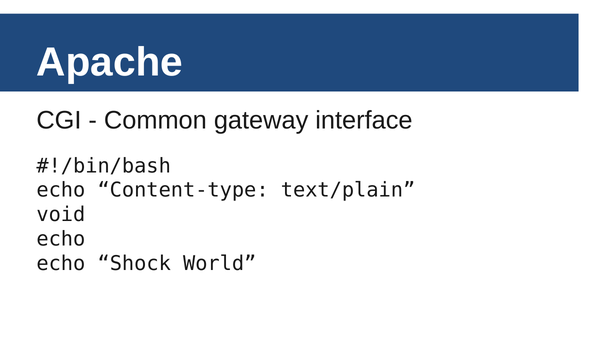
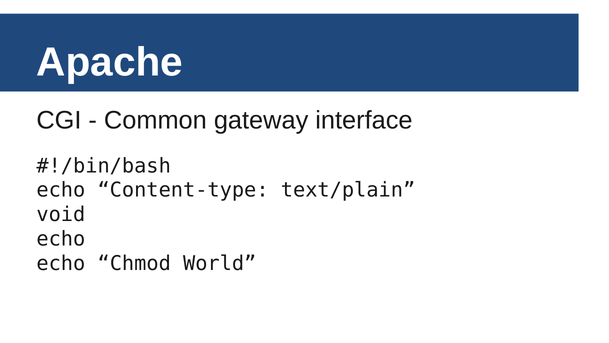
Shock: Shock -> Chmod
